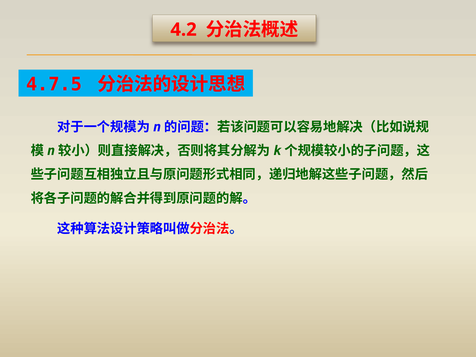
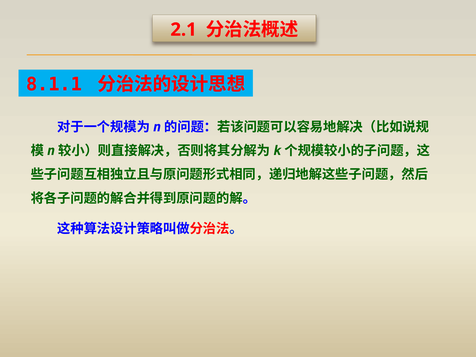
4.2: 4.2 -> 2.1
4.7.5: 4.7.5 -> 8.1.1
